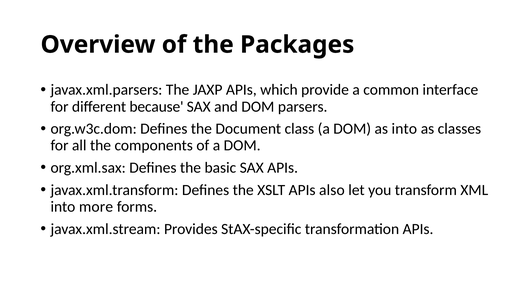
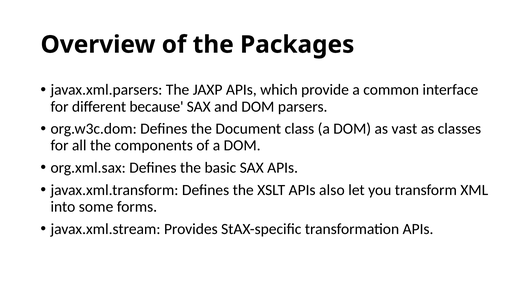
as into: into -> vast
more: more -> some
